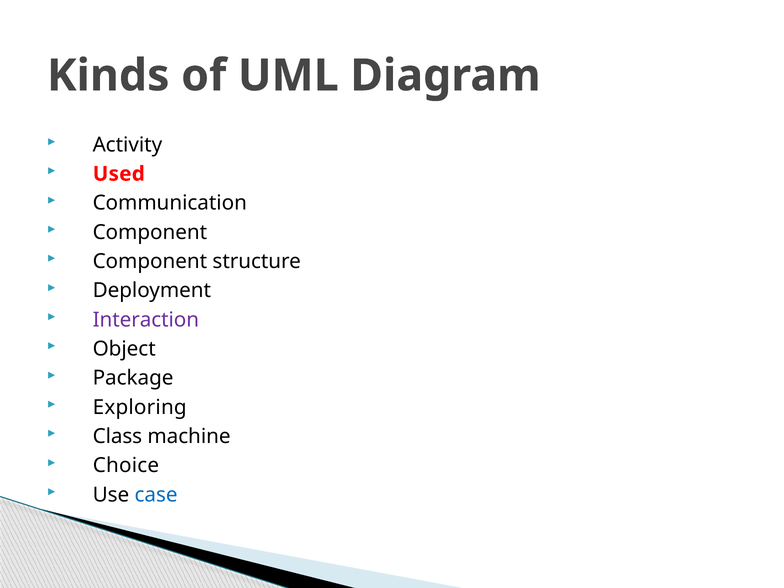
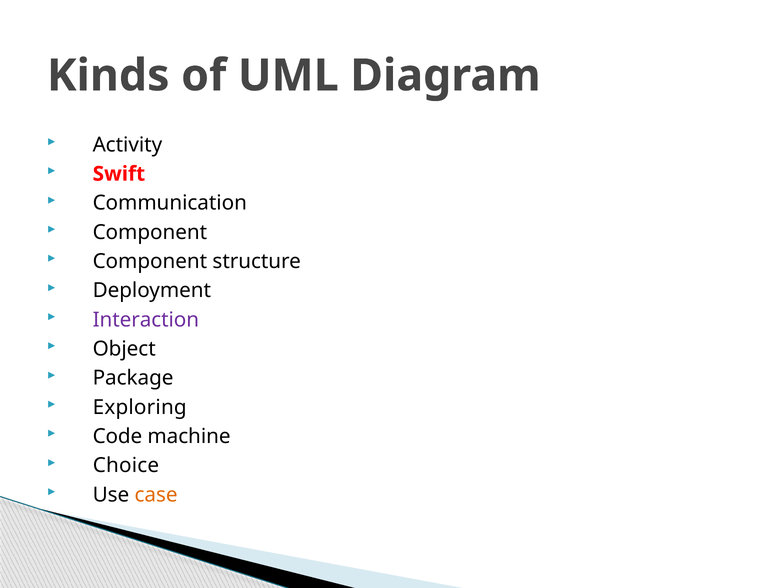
Used: Used -> Swift
Class: Class -> Code
case colour: blue -> orange
